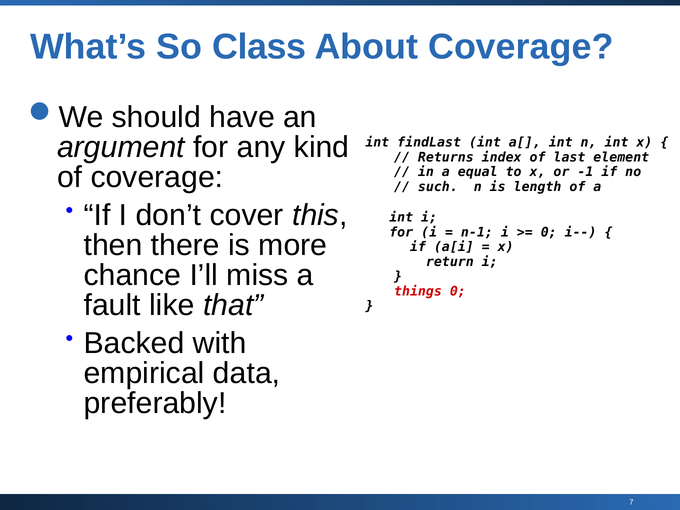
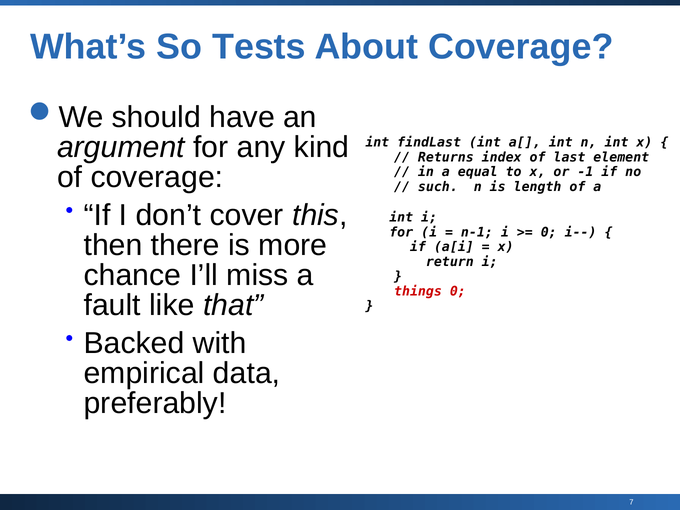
Class: Class -> Tests
